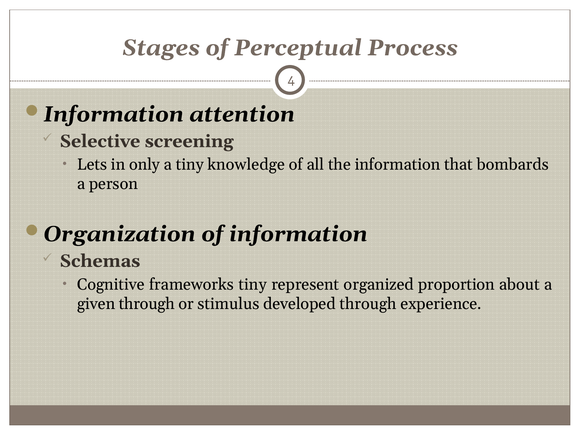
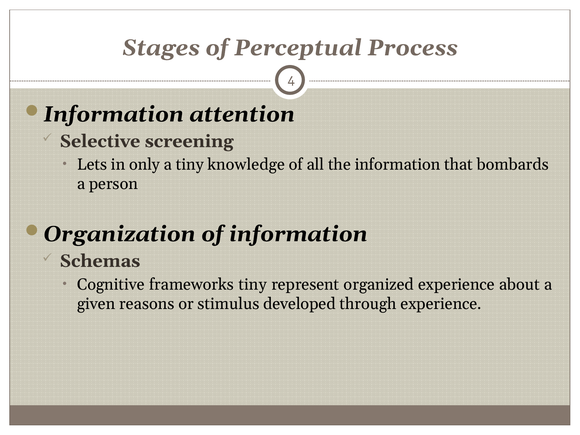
organized proportion: proportion -> experience
given through: through -> reasons
